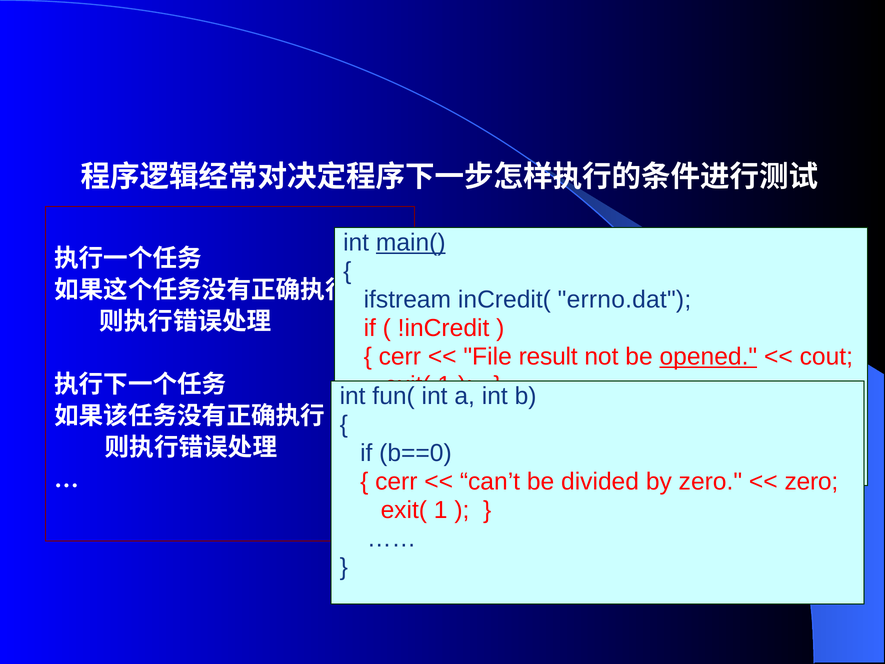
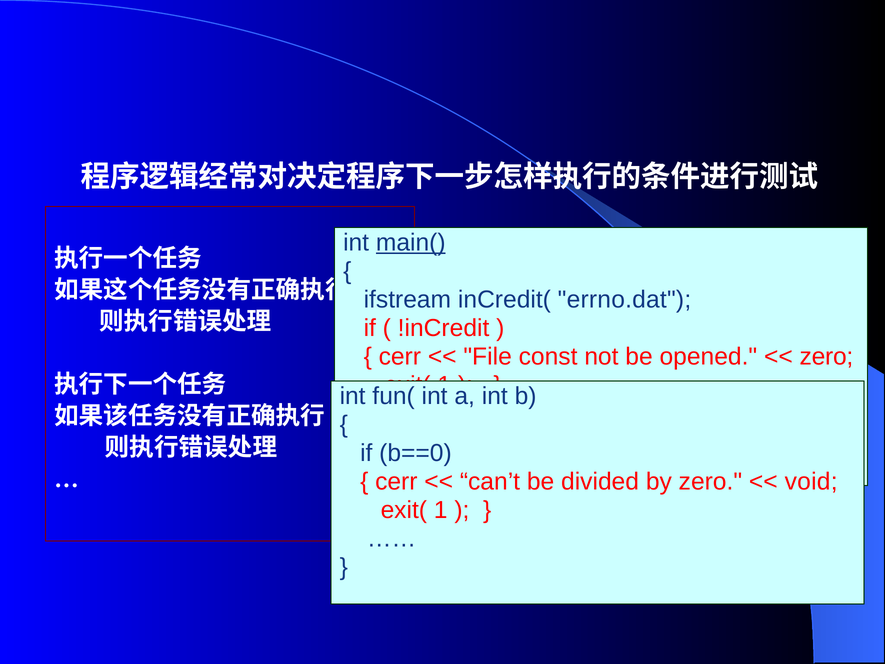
result: result -> const
opened underline: present -> none
cout at (826, 357): cout -> zero
zero at (811, 481): zero -> void
